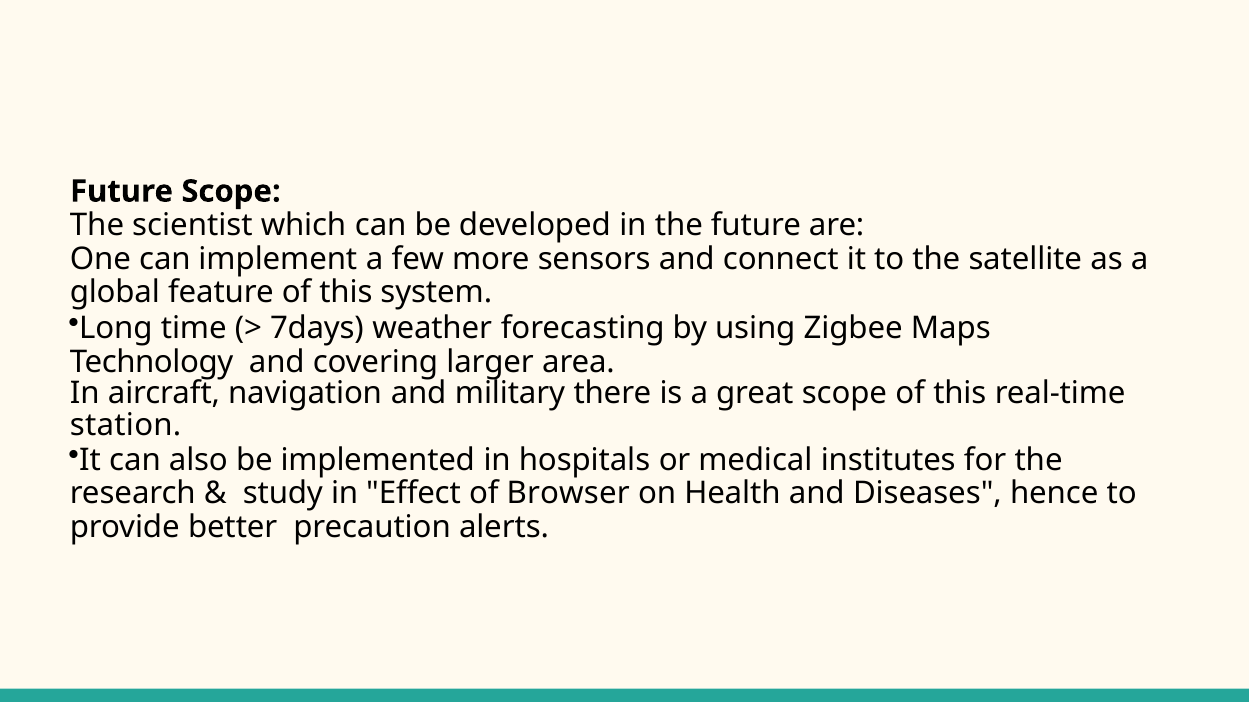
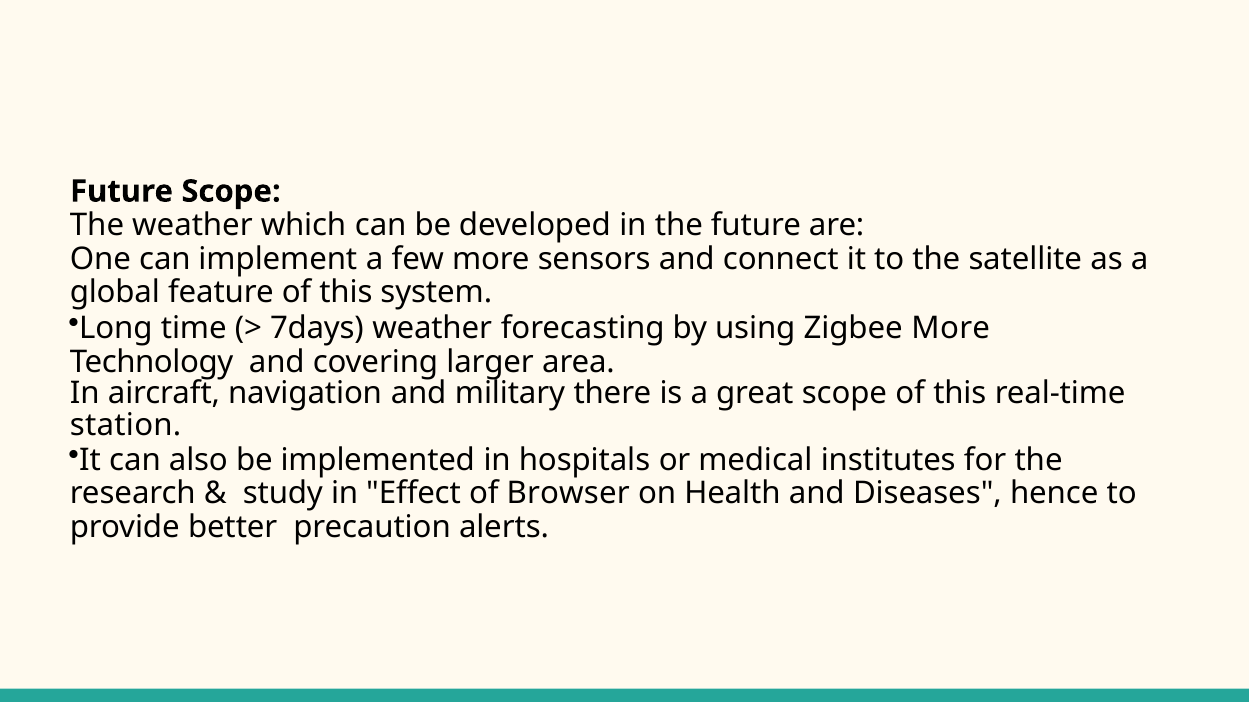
The scientist: scientist -> weather
Zigbee Maps: Maps -> More
